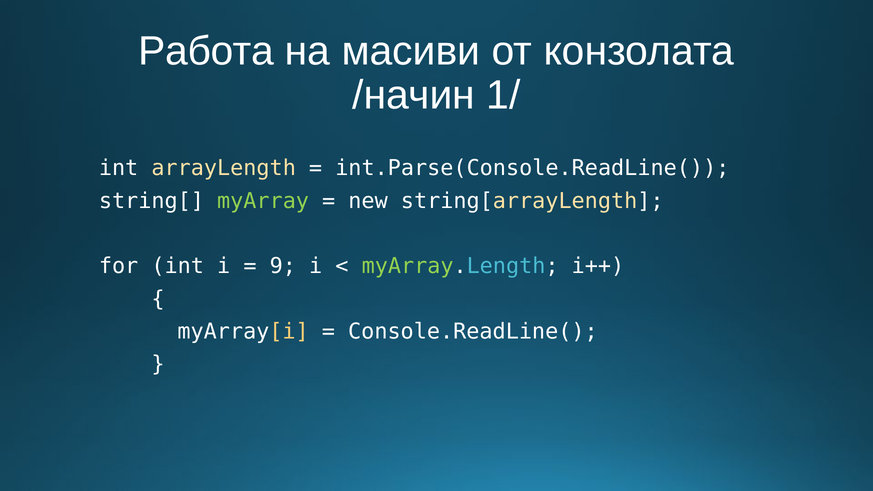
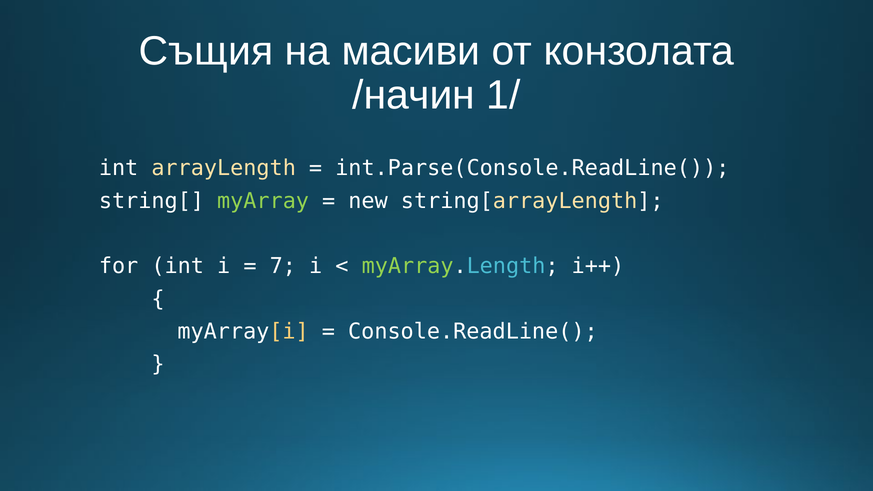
Работа: Работа -> Същия
9: 9 -> 7
